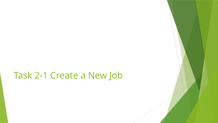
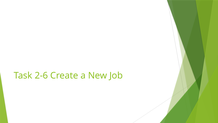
2-1: 2-1 -> 2-6
